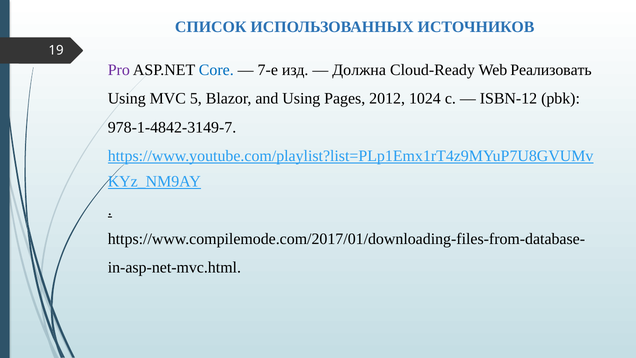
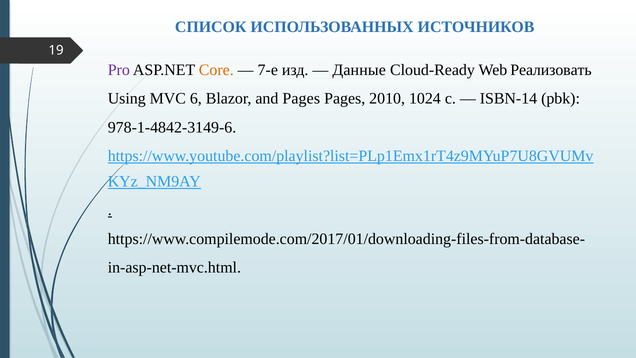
Core colour: blue -> orange
Должна: Должна -> Данные
5: 5 -> 6
and Using: Using -> Pages
2012: 2012 -> 2010
ISBN-12: ISBN-12 -> ISBN-14
978-1-4842-3149-7: 978-1-4842-3149-7 -> 978-1-4842-3149-6
